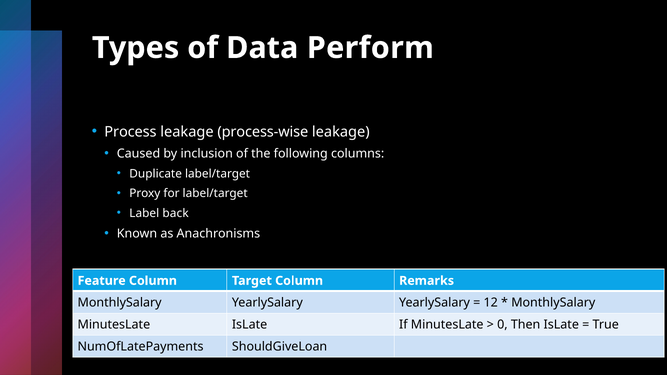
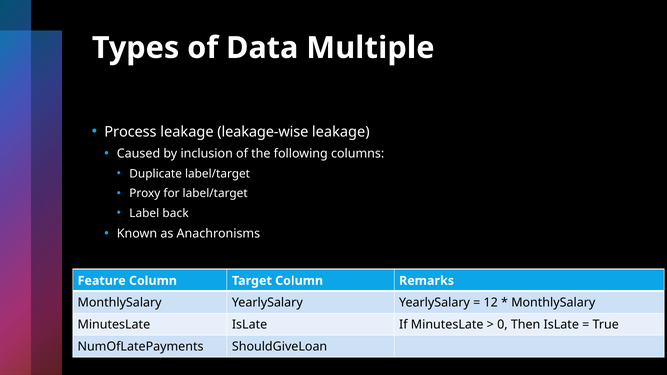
Perform: Perform -> Multiple
process-wise: process-wise -> leakage-wise
